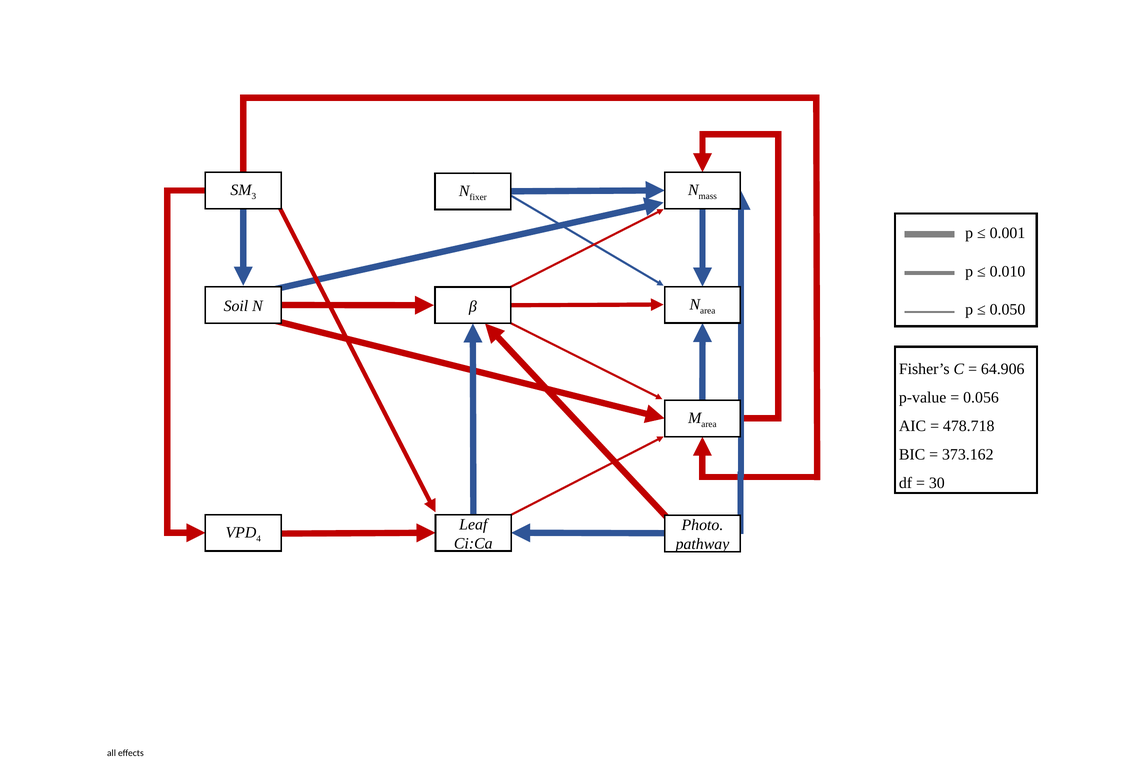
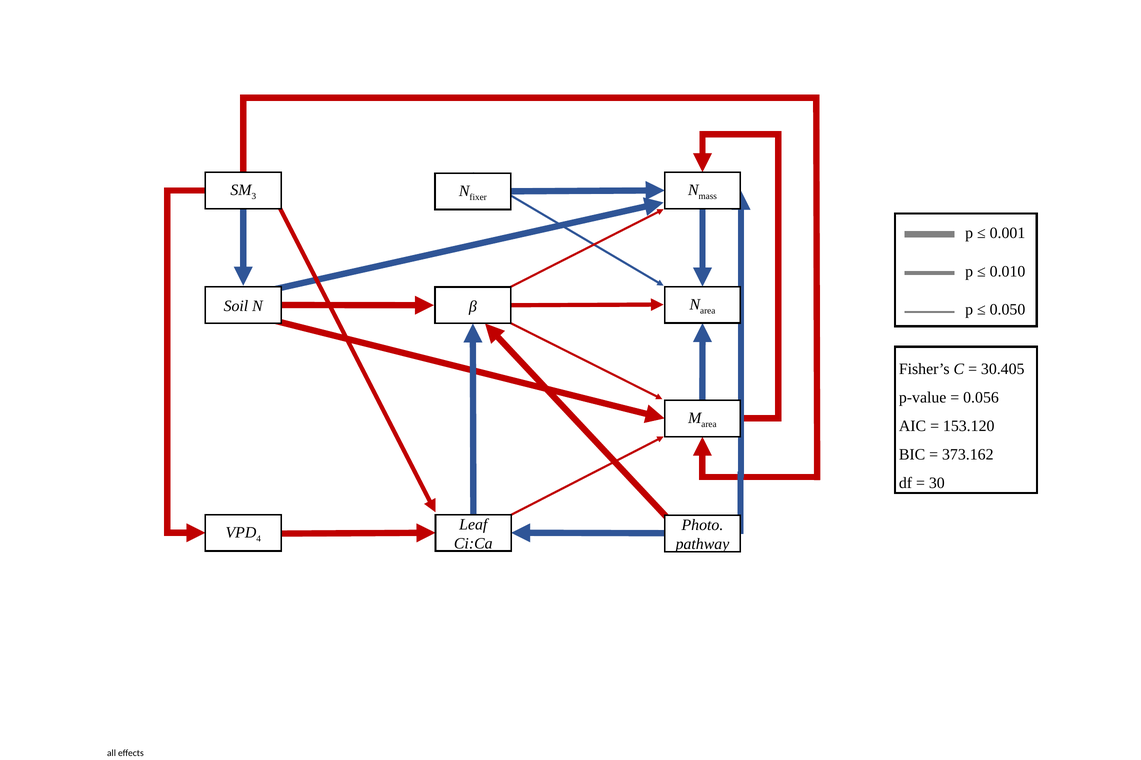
64.906: 64.906 -> 30.405
478.718: 478.718 -> 153.120
